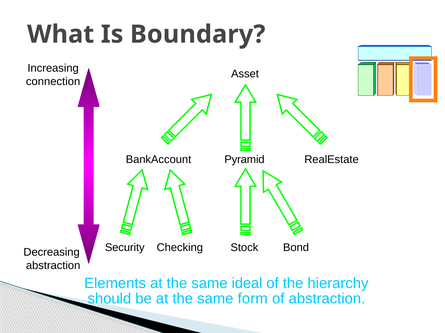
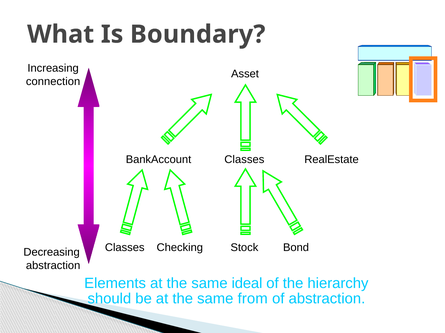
Pyramid at (244, 160): Pyramid -> Classes
Security at (125, 248): Security -> Classes
form: form -> from
